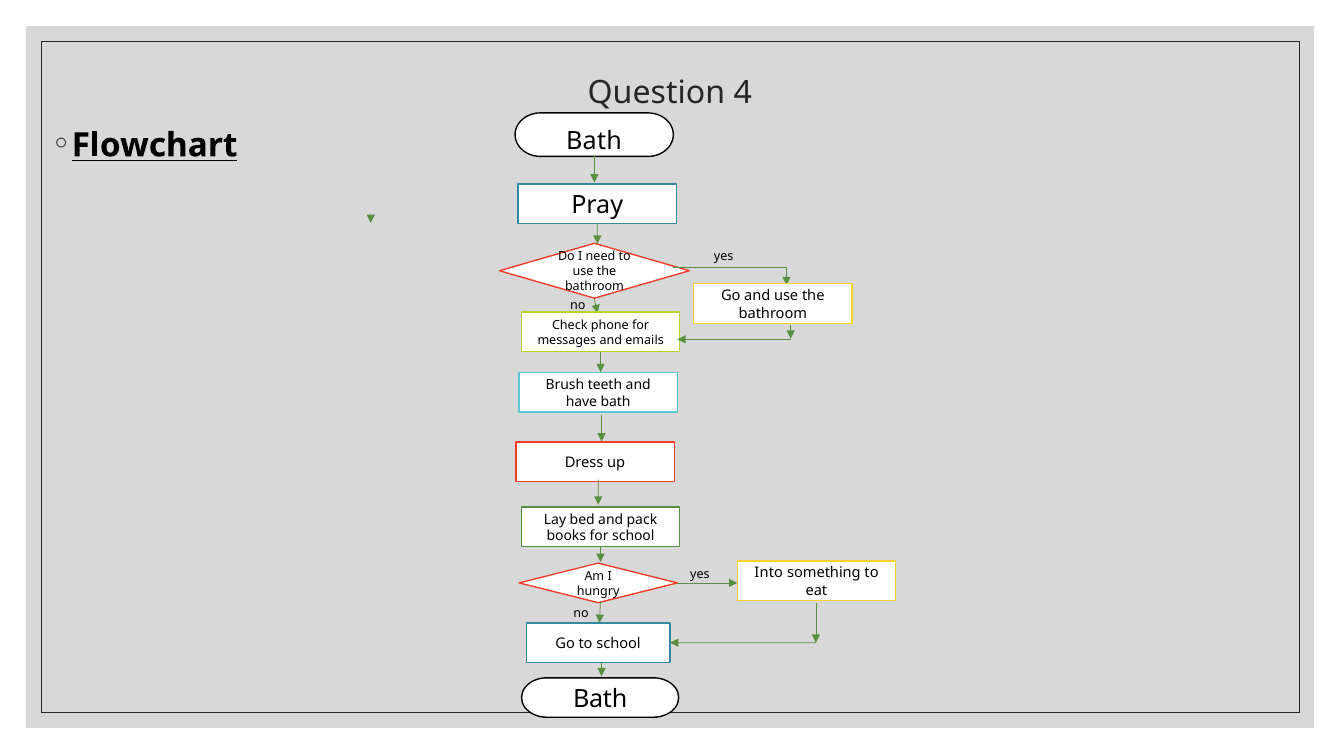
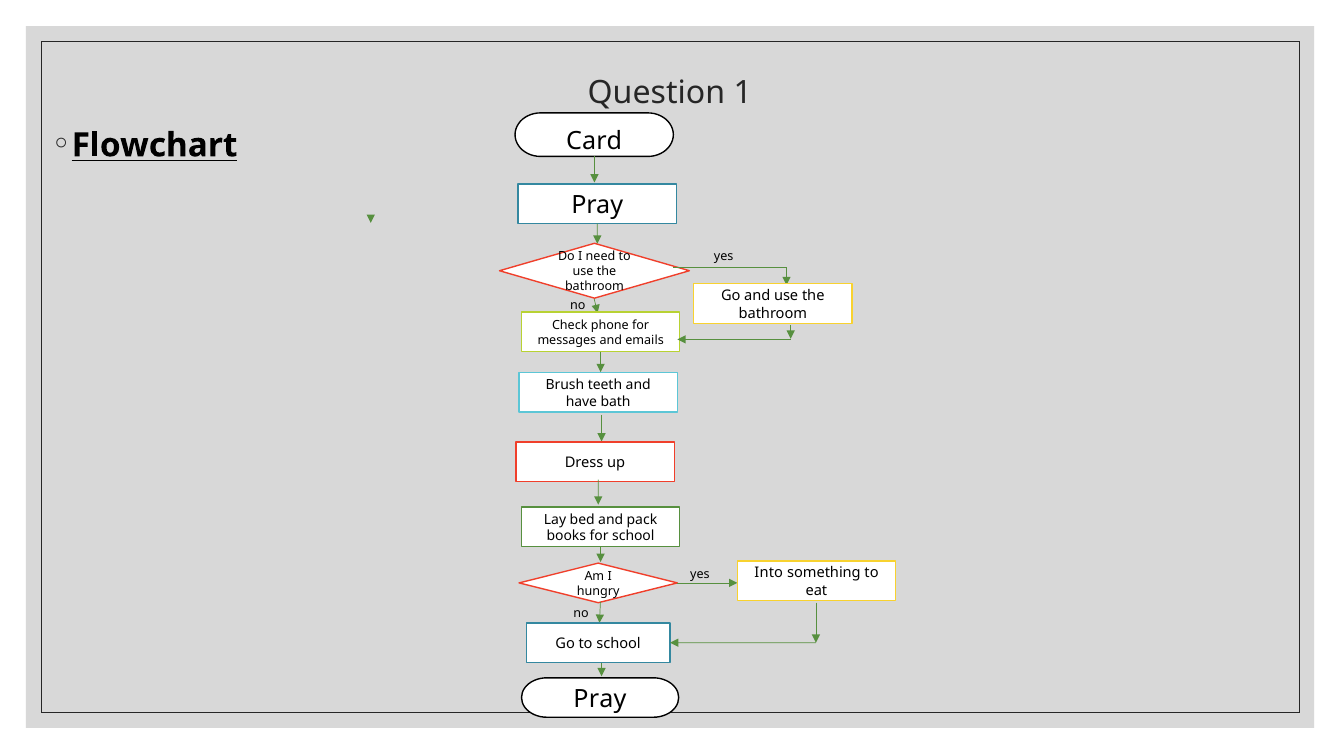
4: 4 -> 1
Flowchart Bath: Bath -> Card
Bath at (600, 699): Bath -> Pray
